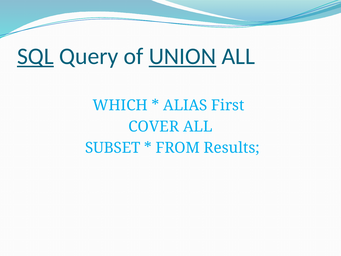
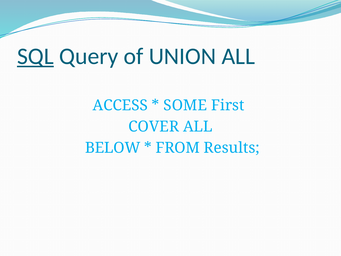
UNION underline: present -> none
WHICH: WHICH -> ACCESS
ALIAS: ALIAS -> SOME
SUBSET: SUBSET -> BELOW
